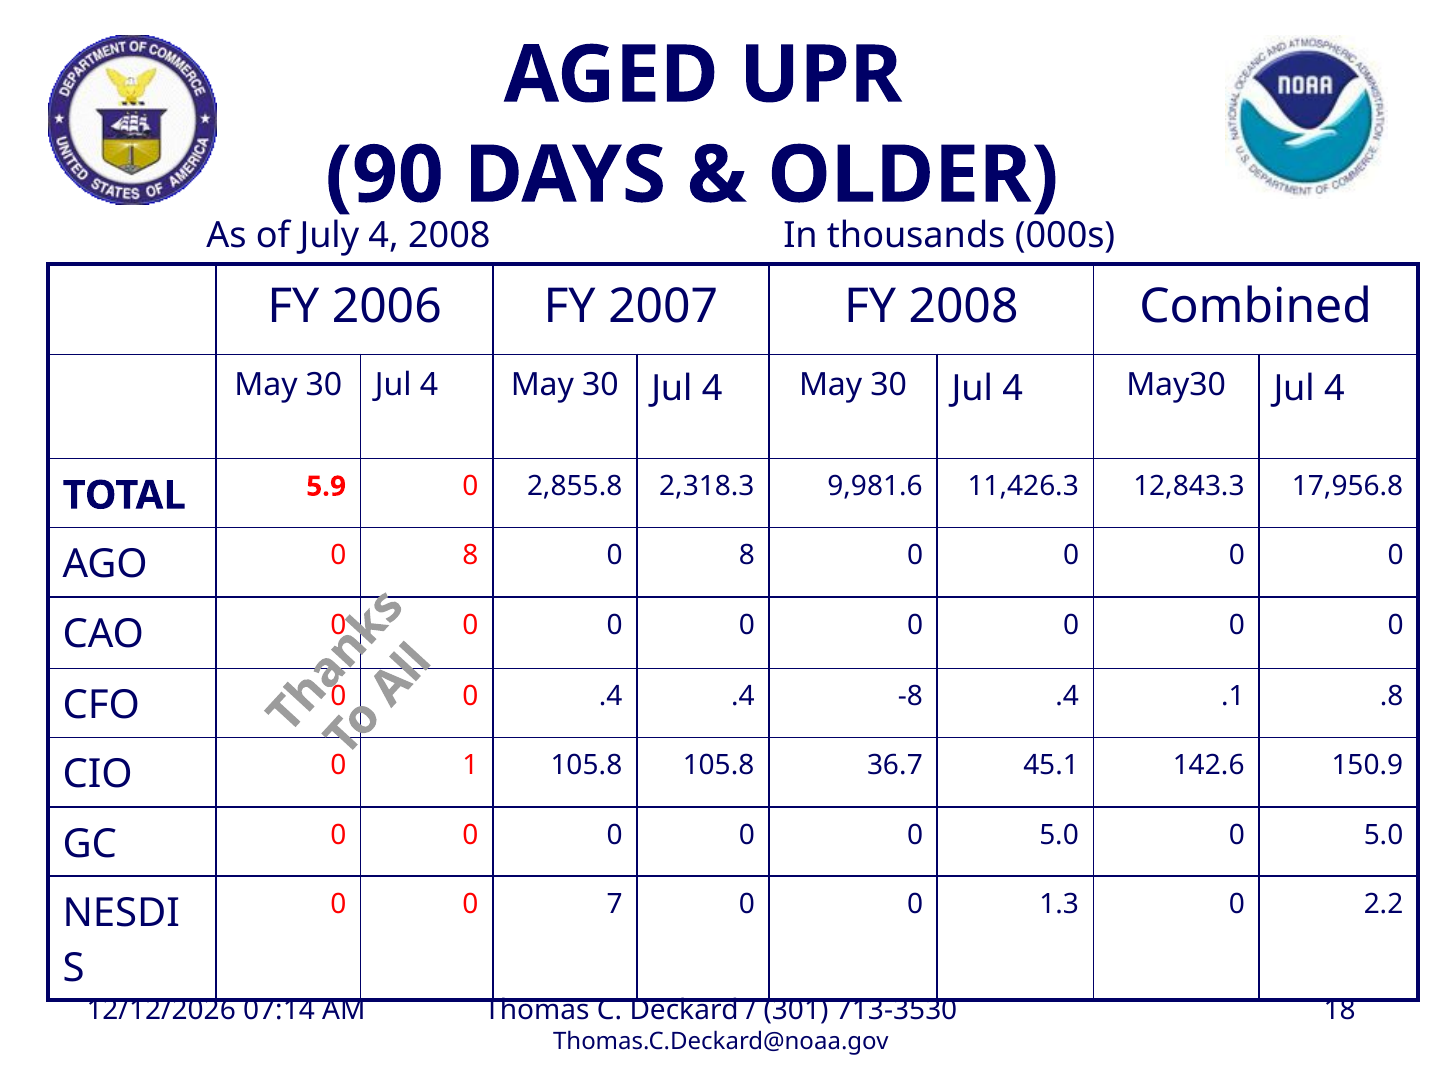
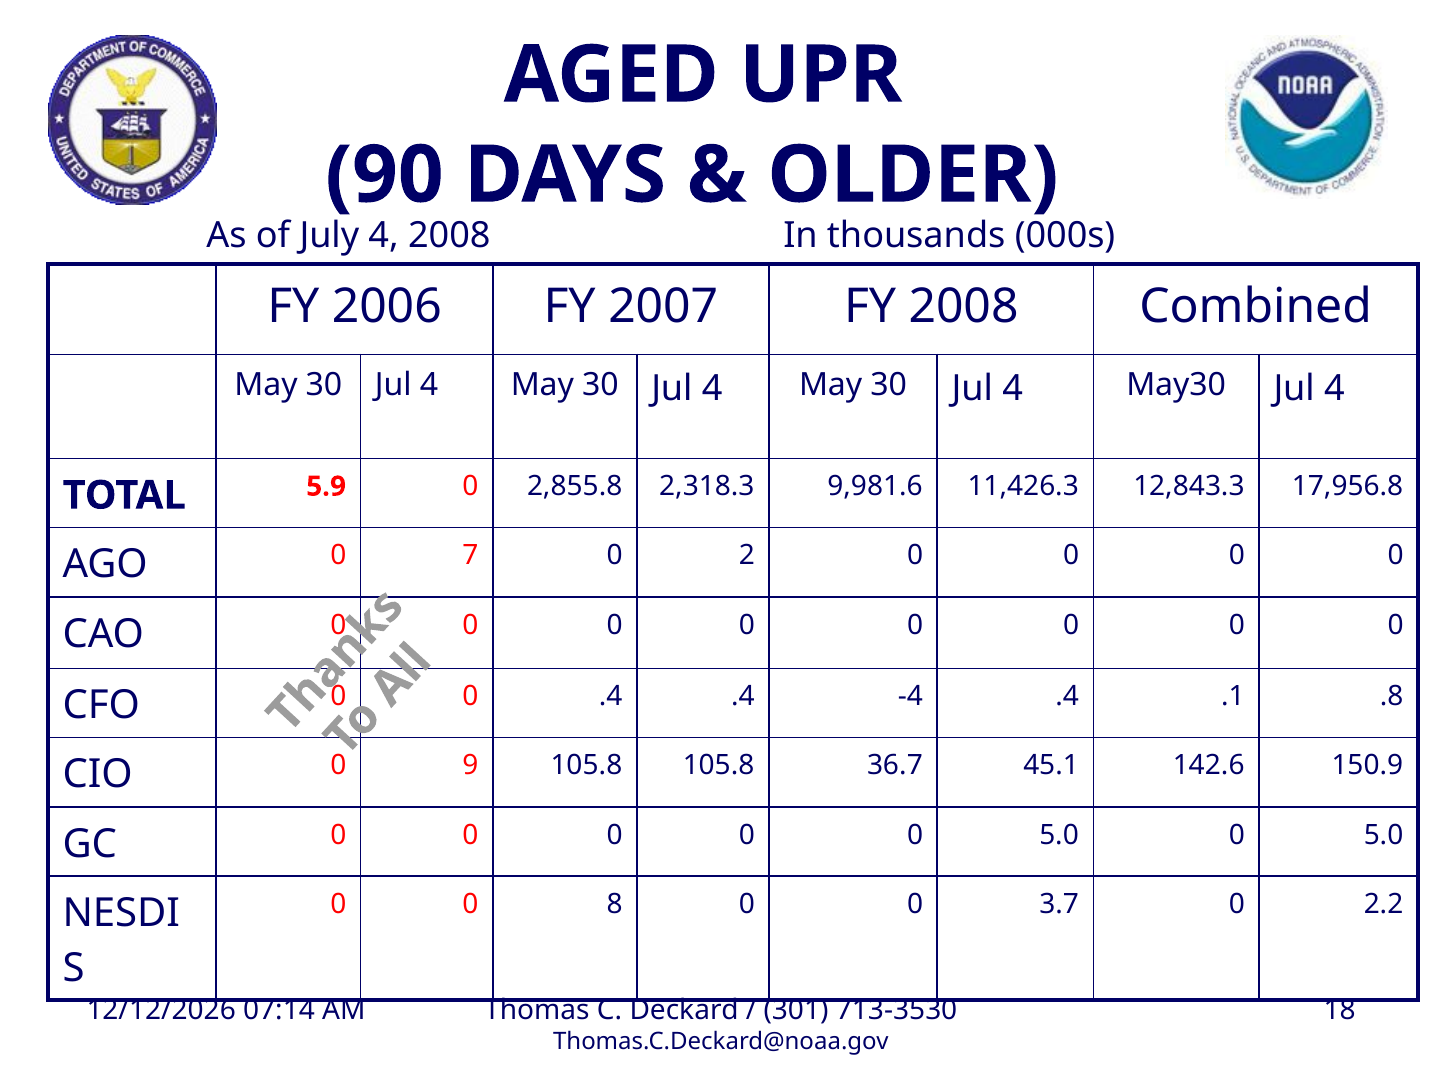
AGO 0 8: 8 -> 7
8 at (747, 556): 8 -> 2
-8: -8 -> -4
1: 1 -> 9
7: 7 -> 8
1.3: 1.3 -> 3.7
